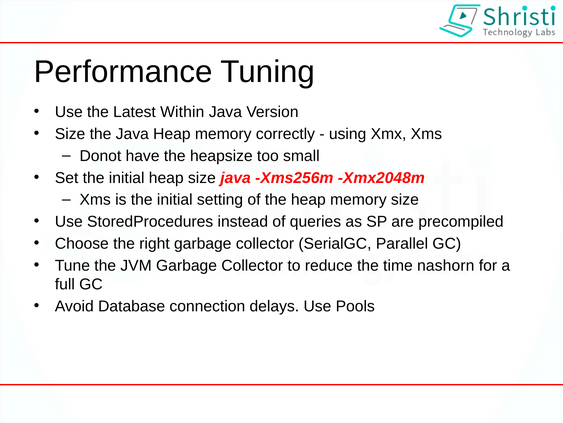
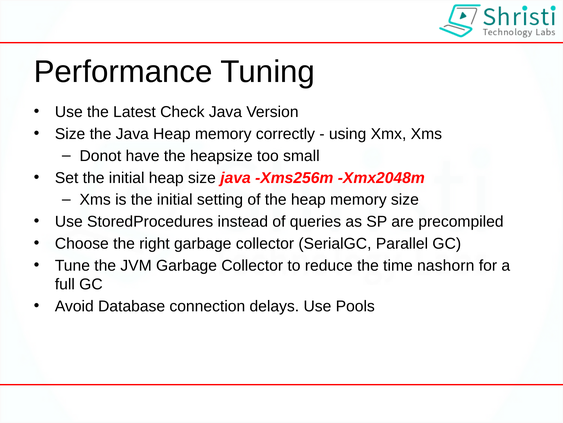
Within: Within -> Check
